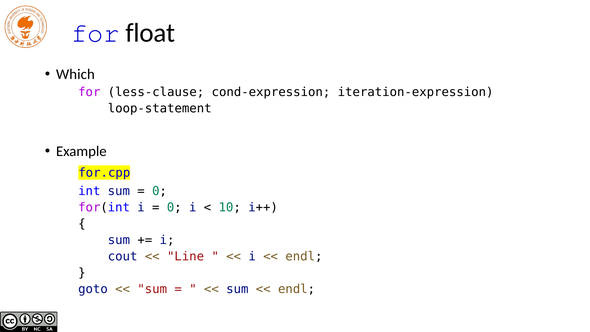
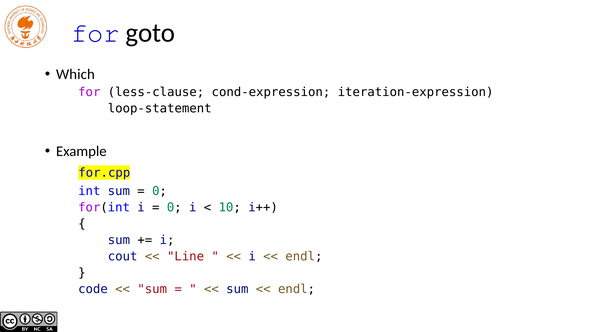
float: float -> goto
goto: goto -> code
